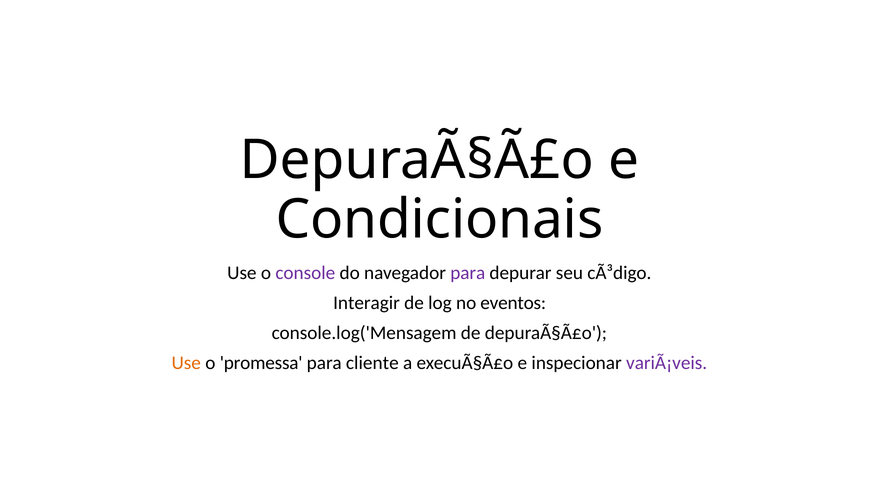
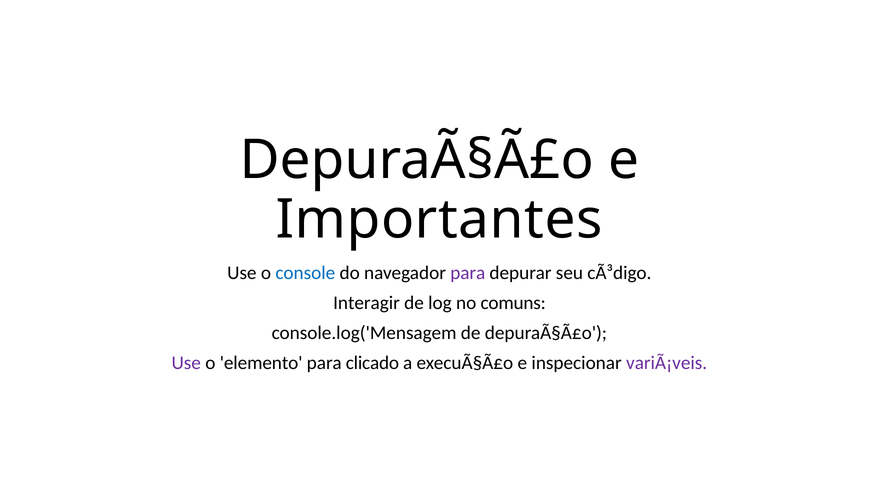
Condicionais: Condicionais -> Importantes
console colour: purple -> blue
eventos: eventos -> comuns
Use at (186, 363) colour: orange -> purple
promessa: promessa -> elemento
cliente: cliente -> clicado
